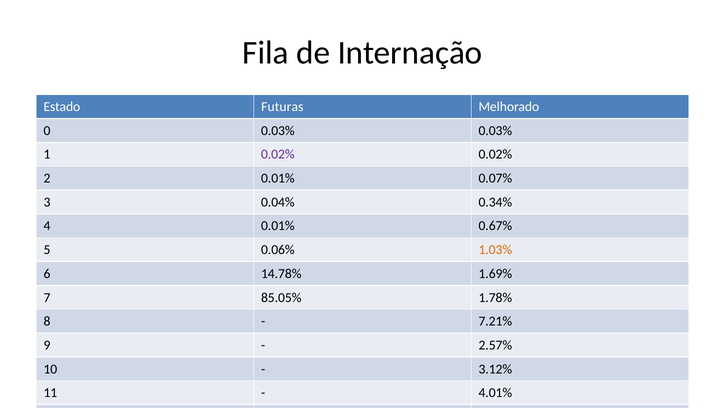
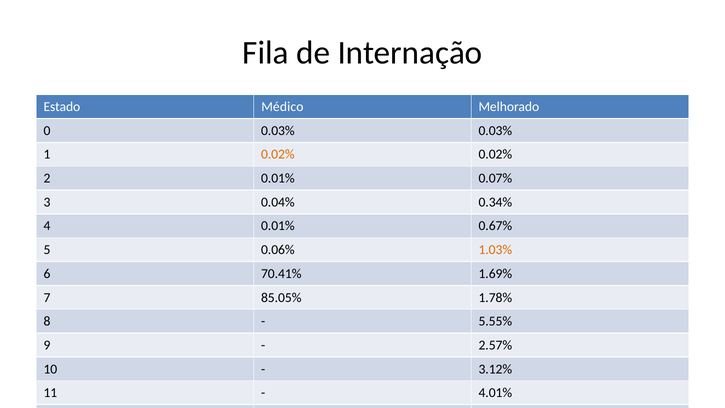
Futuras: Futuras -> Médico
0.02% at (278, 154) colour: purple -> orange
14.78%: 14.78% -> 70.41%
7.21%: 7.21% -> 5.55%
